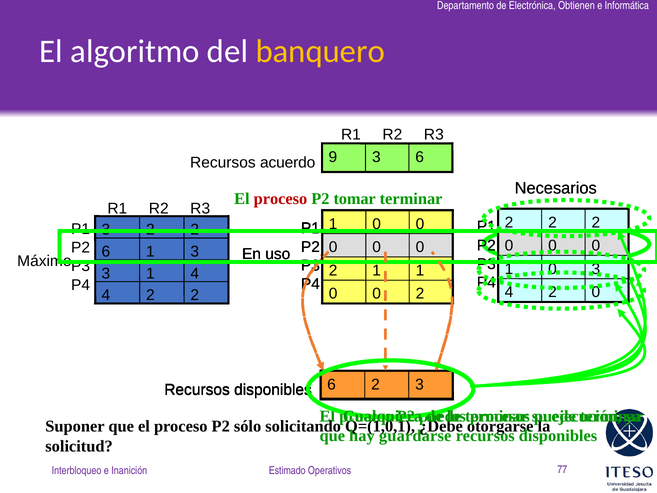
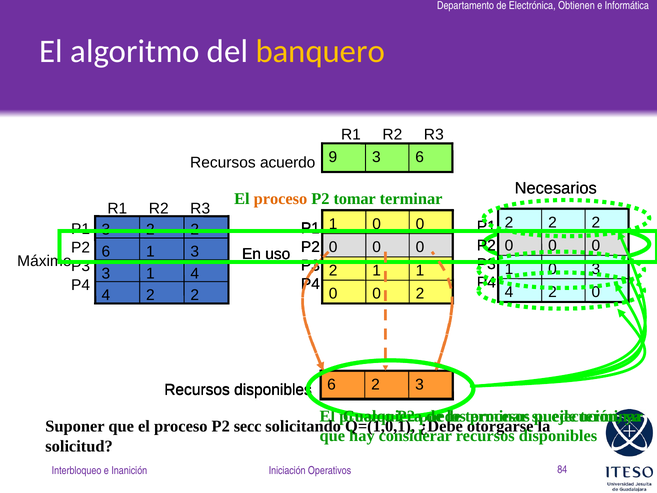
proceso at (281, 199) colour: red -> orange
sólo: sólo -> secc
guardarse: guardarse -> considerar
Estimado: Estimado -> Iniciación
77: 77 -> 84
